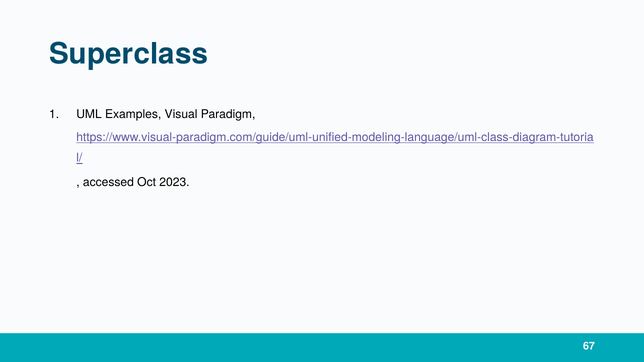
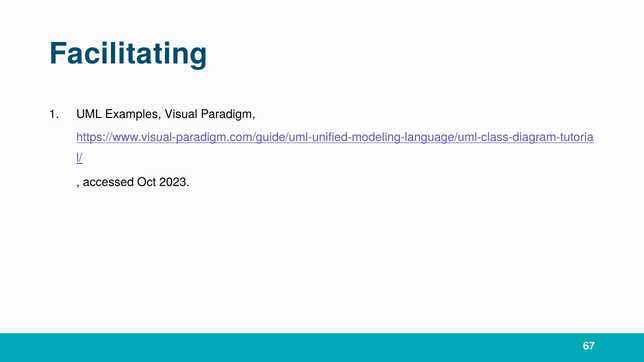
Superclass: Superclass -> Facilitating
